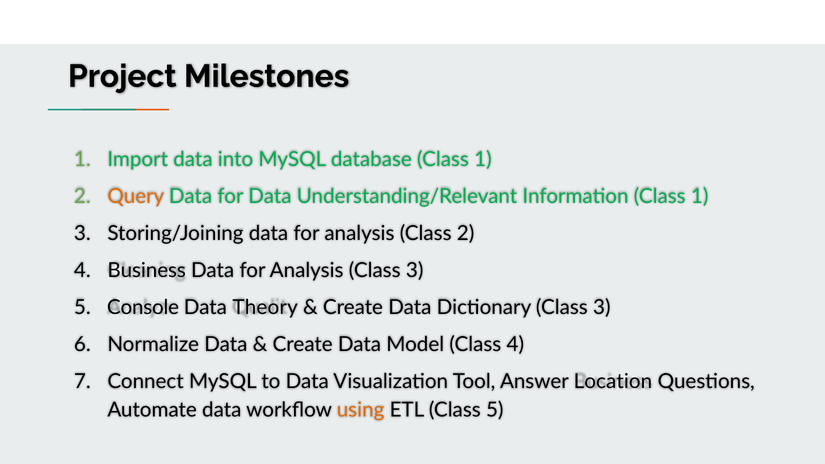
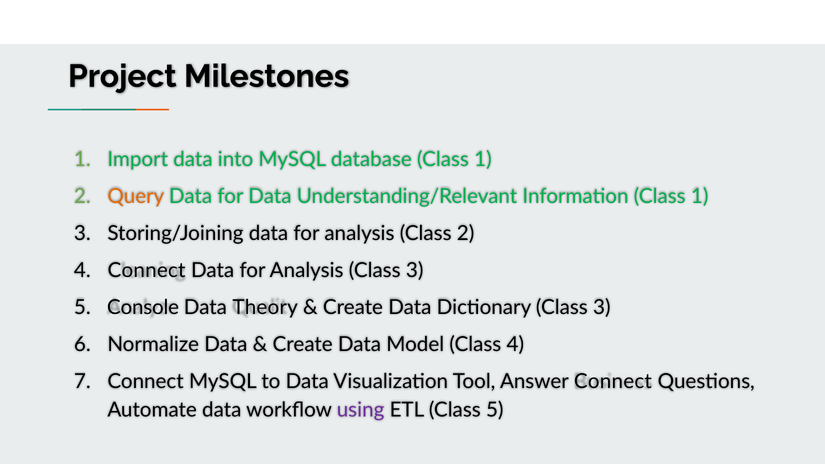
4 Business: Business -> Connect
Answer Location: Location -> Connect
using colour: orange -> purple
